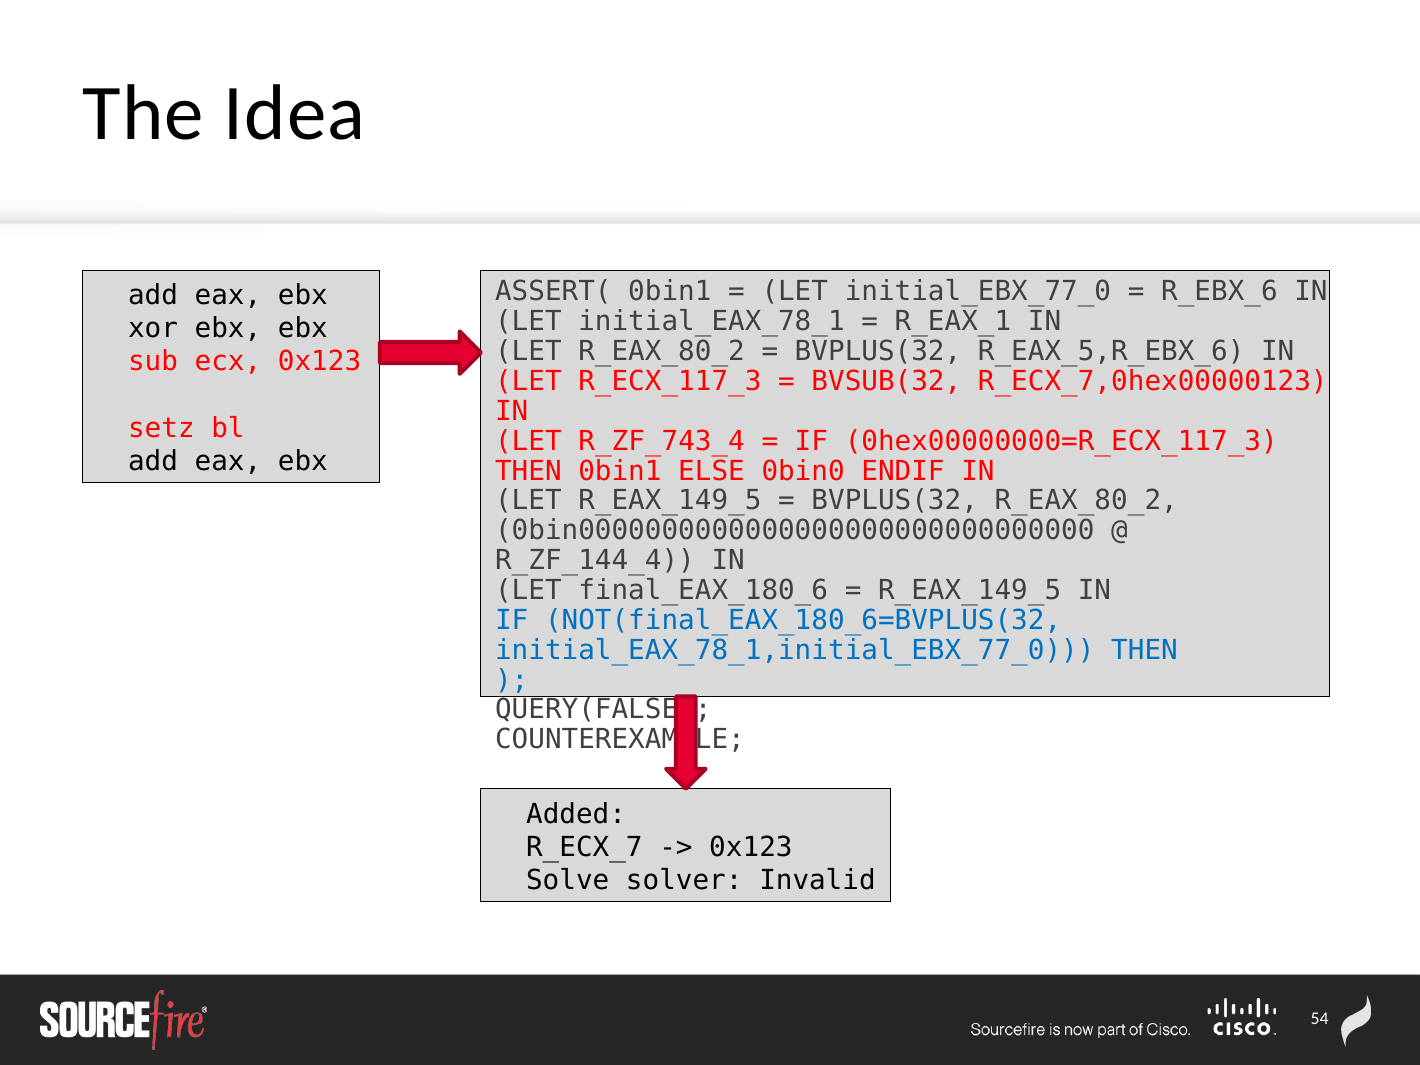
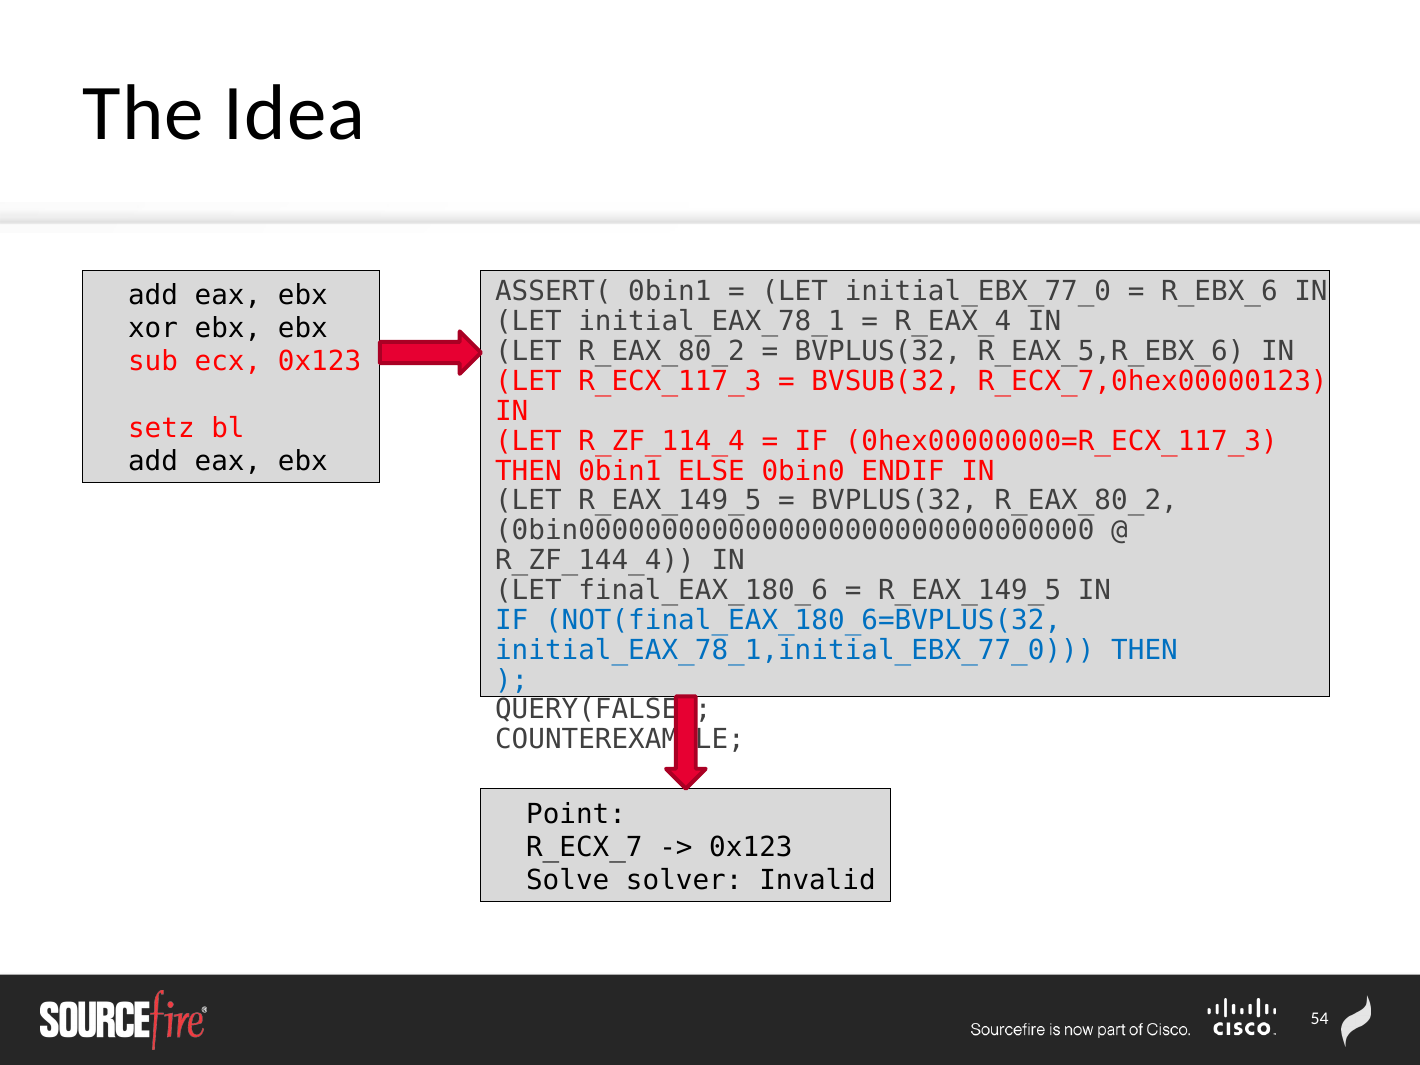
R_EAX_1: R_EAX_1 -> R_EAX_4
R_ZF_743_4: R_ZF_743_4 -> R_ZF_114_4
Added: Added -> Point
